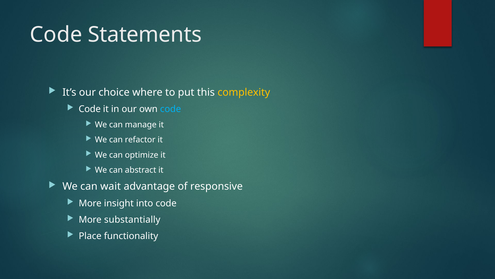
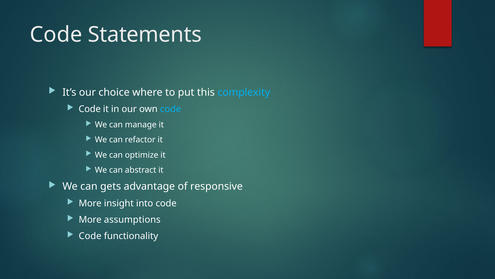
complexity colour: yellow -> light blue
wait: wait -> gets
substantially: substantially -> assumptions
Place at (90, 236): Place -> Code
